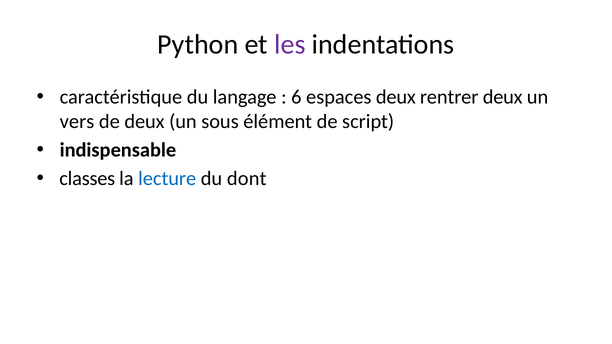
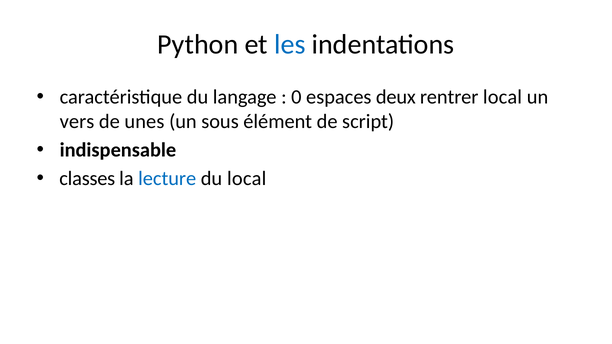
les colour: purple -> blue
6: 6 -> 0
rentrer deux: deux -> local
de deux: deux -> unes
du dont: dont -> local
